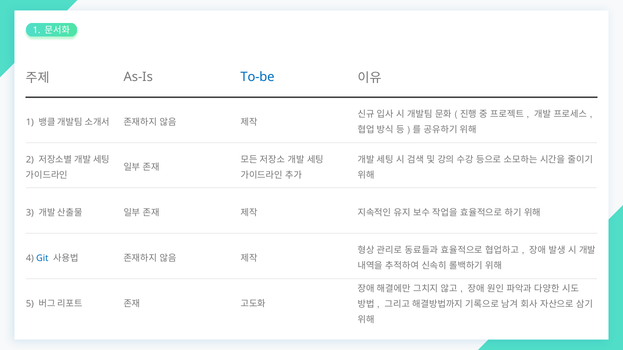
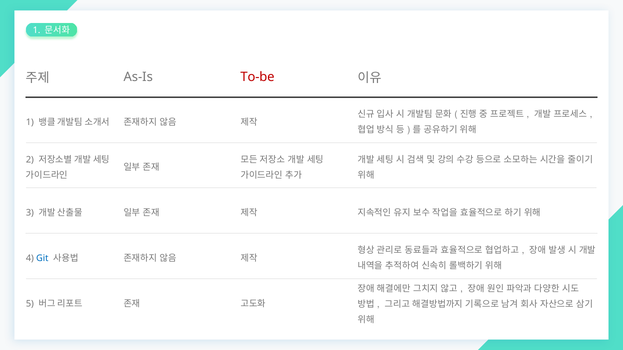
To-be colour: blue -> red
